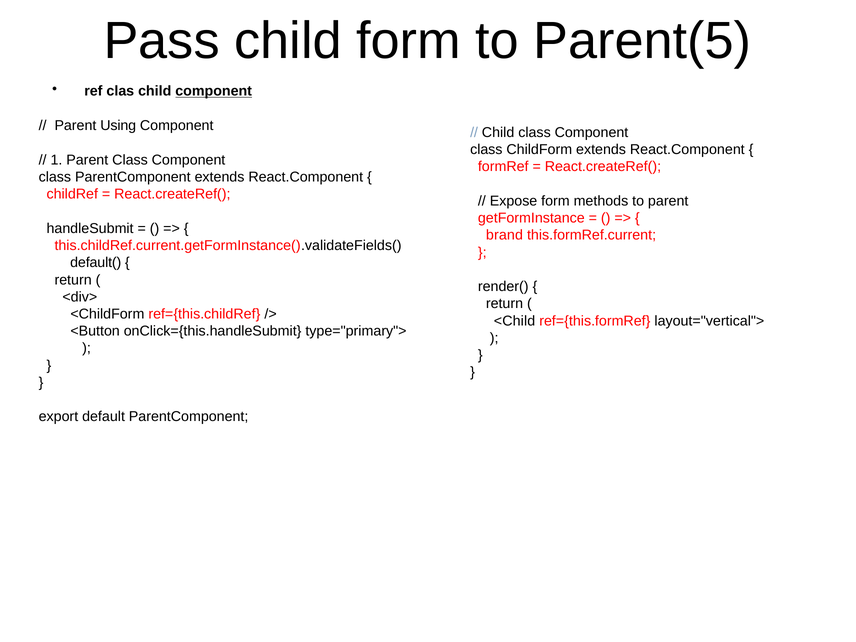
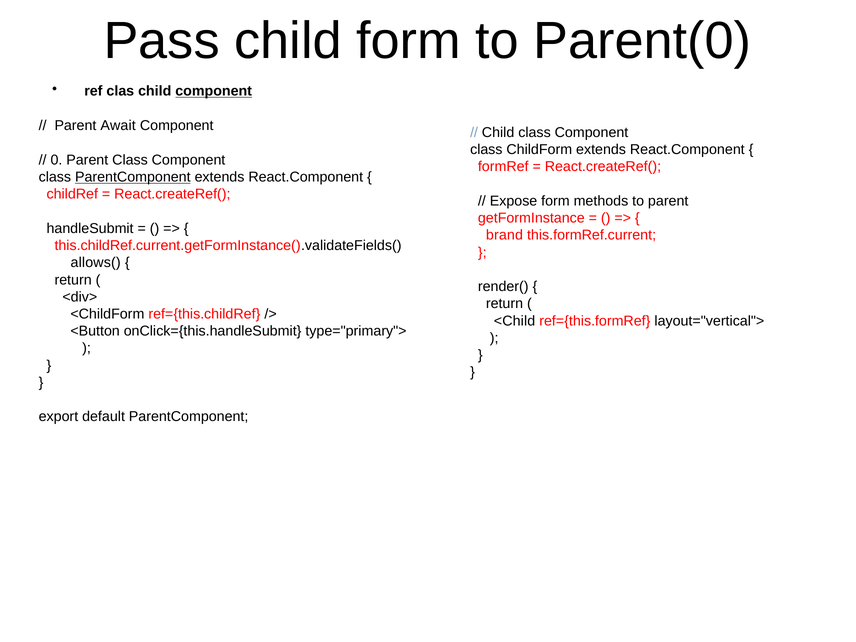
Parent(5: Parent(5 -> Parent(0
Using: Using -> Await
1: 1 -> 0
ParentComponent at (133, 177) underline: none -> present
default(: default( -> allows(
